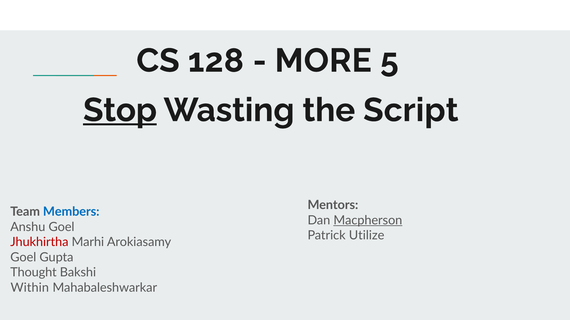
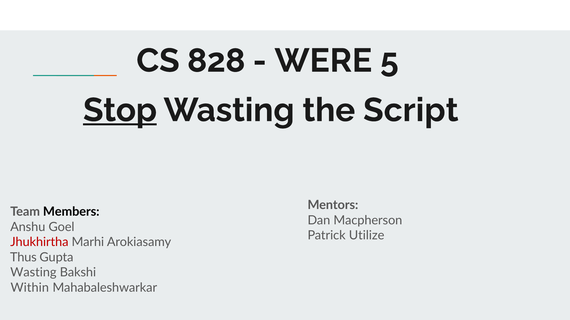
128: 128 -> 828
MORE: MORE -> WERE
Members colour: blue -> black
Macpherson underline: present -> none
Goel at (23, 258): Goel -> Thus
Thought at (33, 273): Thought -> Wasting
